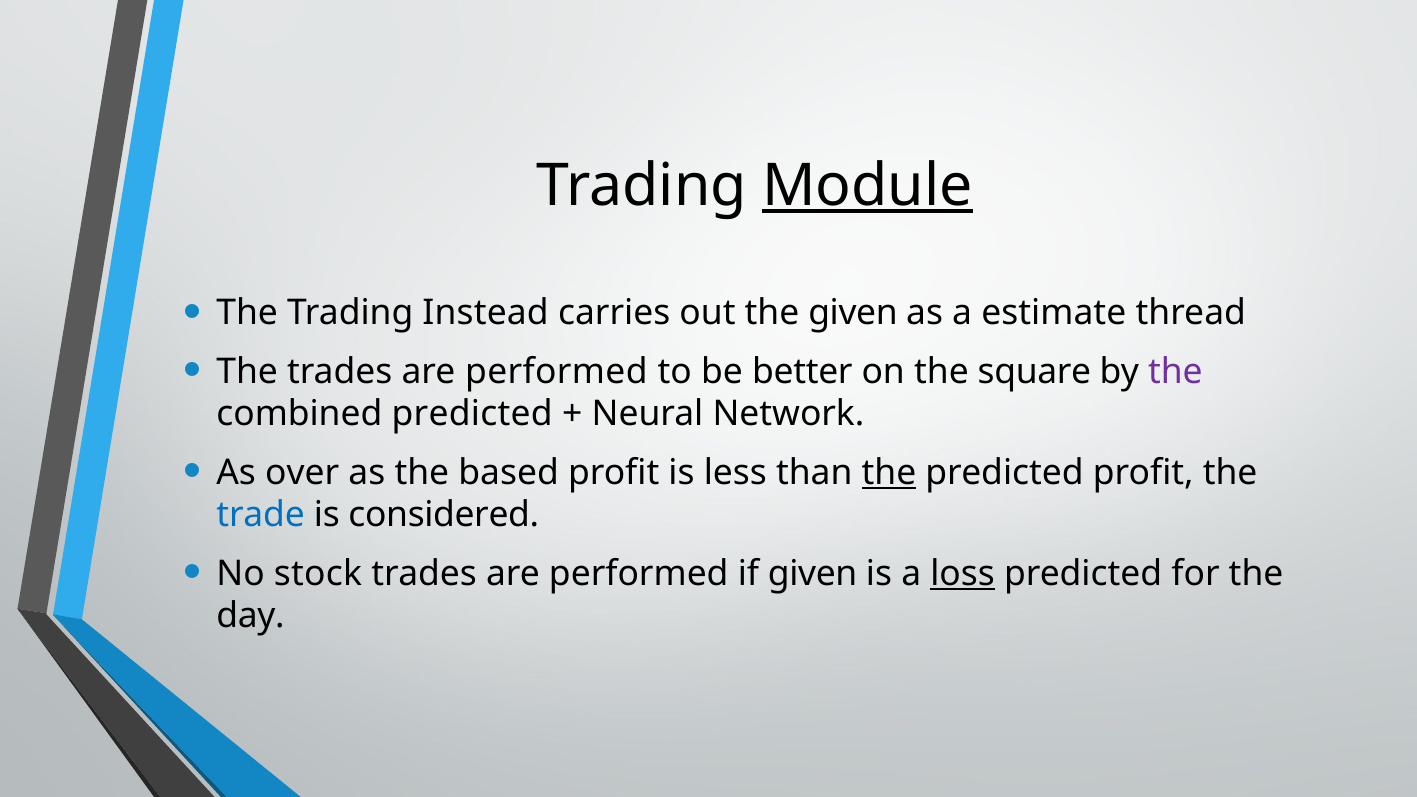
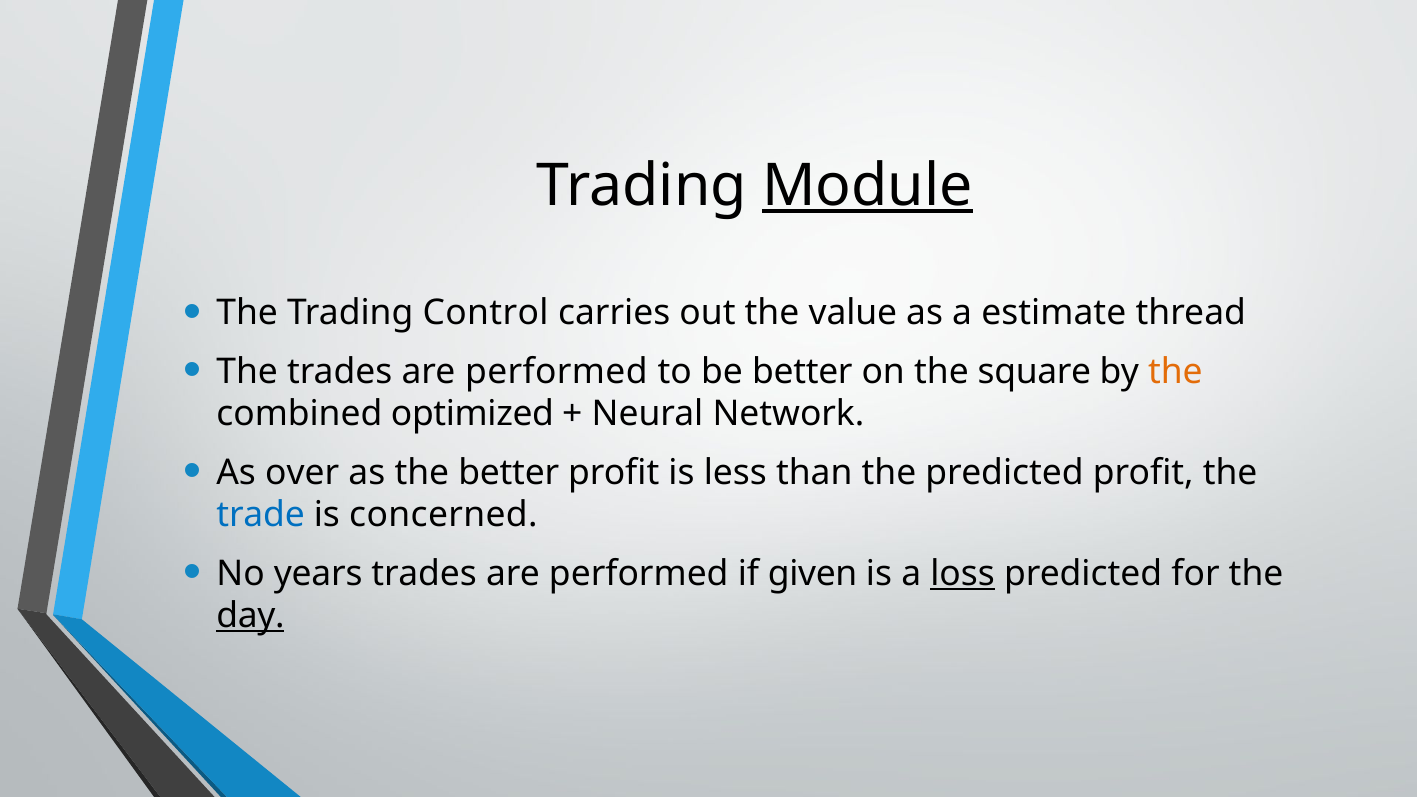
Instead: Instead -> Control
the given: given -> value
the at (1175, 372) colour: purple -> orange
combined predicted: predicted -> optimized
the based: based -> better
the at (889, 473) underline: present -> none
considered: considered -> concerned
stock: stock -> years
day underline: none -> present
